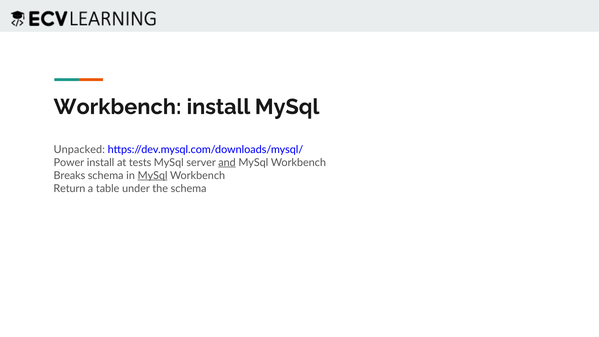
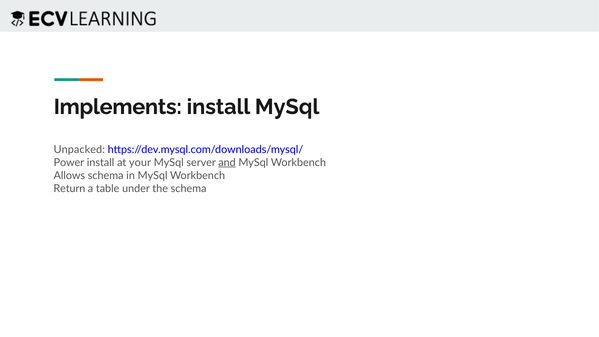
Workbench at (118, 107): Workbench -> Implements
tests: tests -> your
Breaks: Breaks -> Allows
MySql at (153, 175) underline: present -> none
